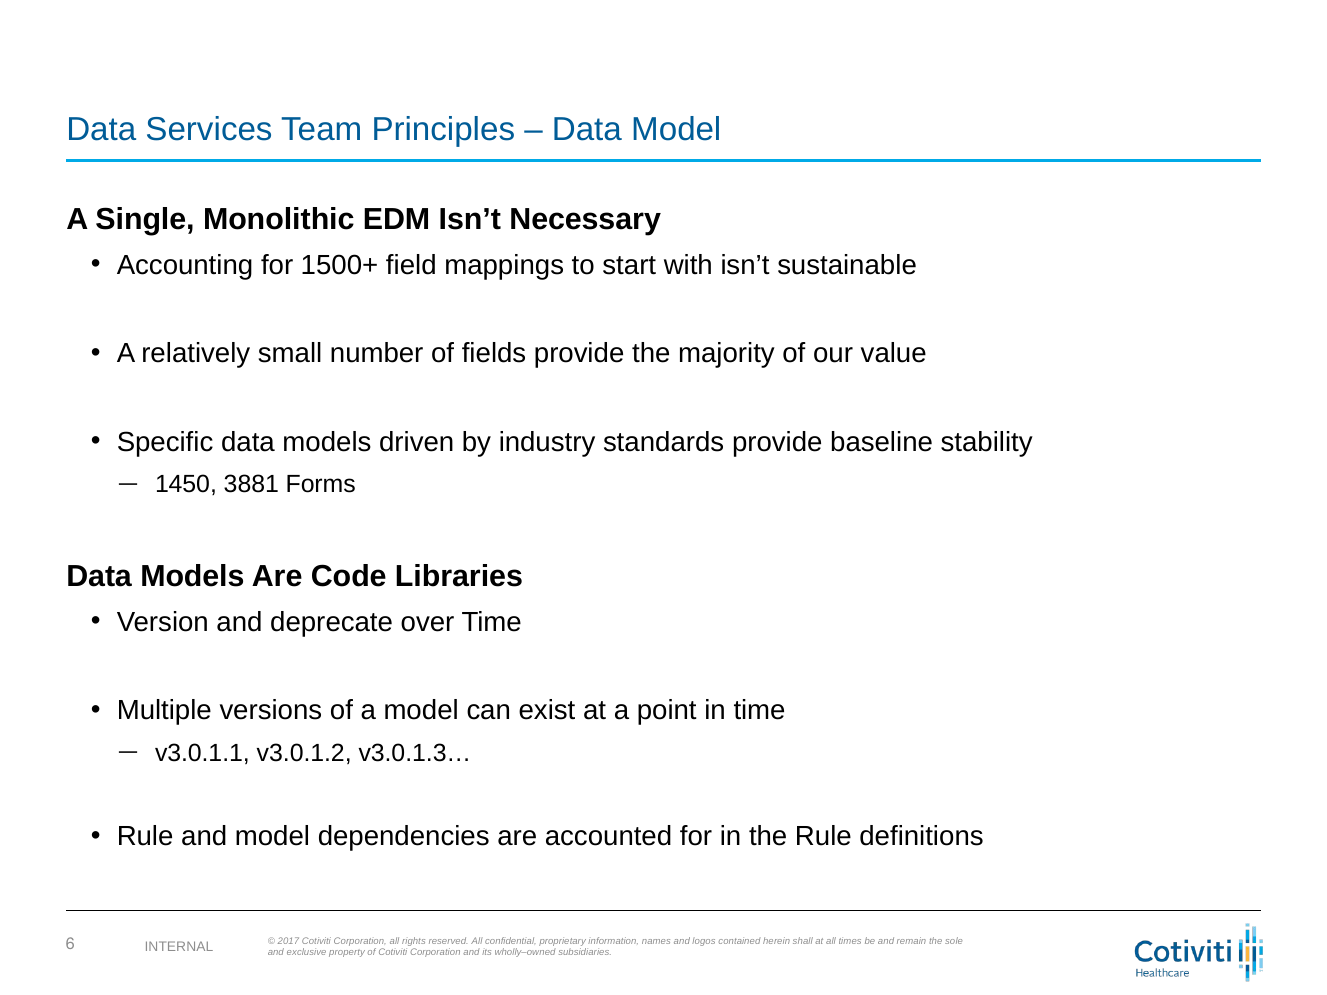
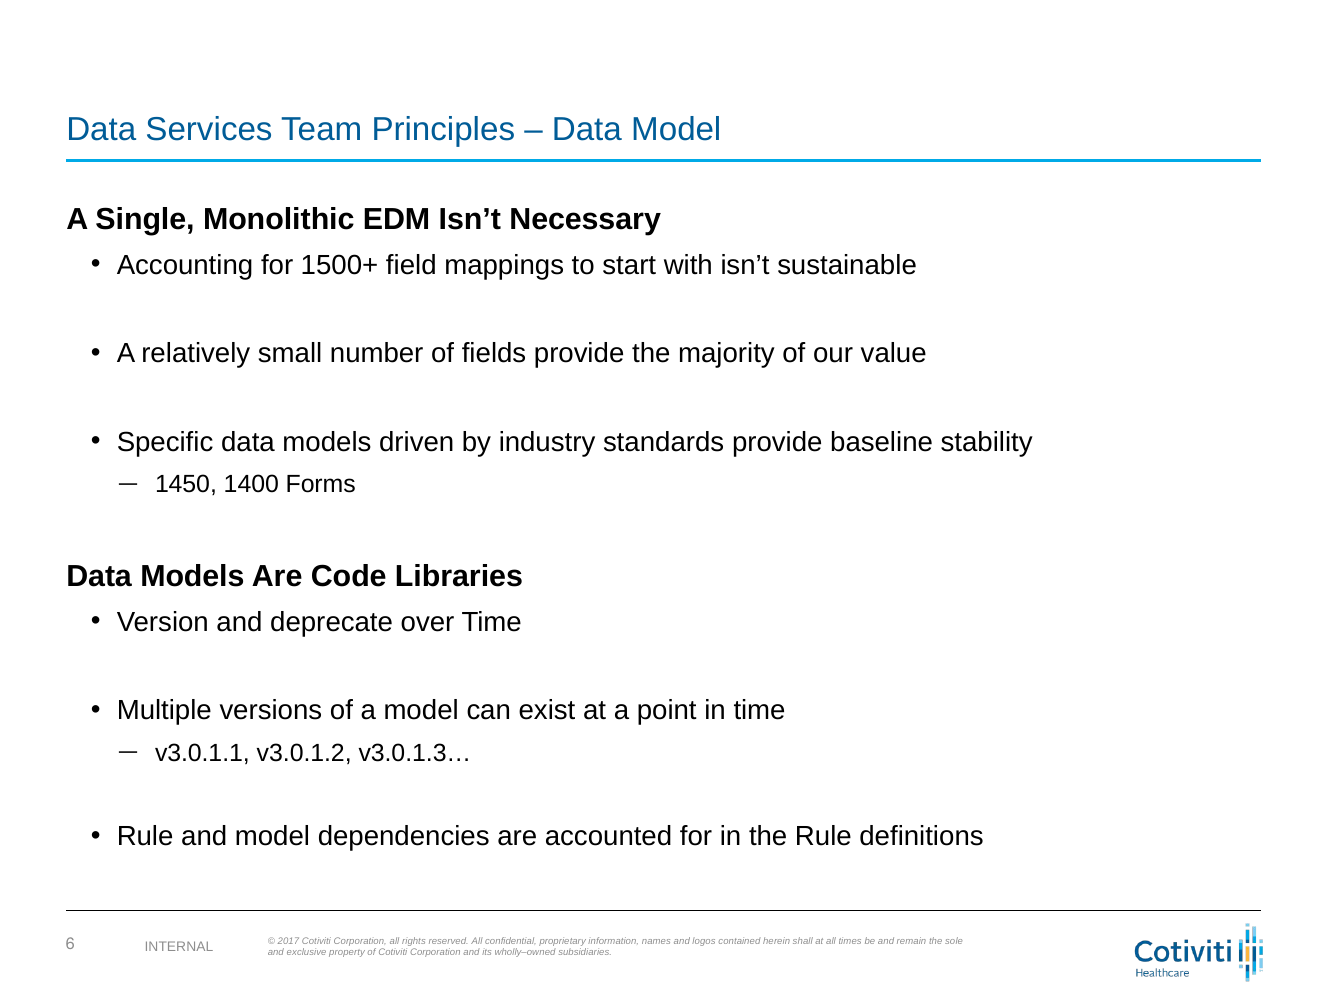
3881: 3881 -> 1400
